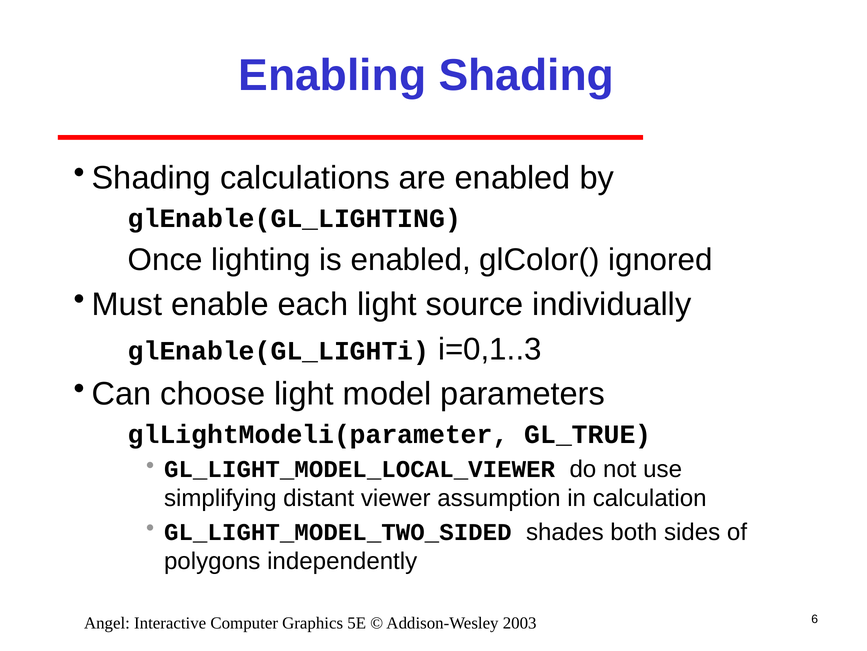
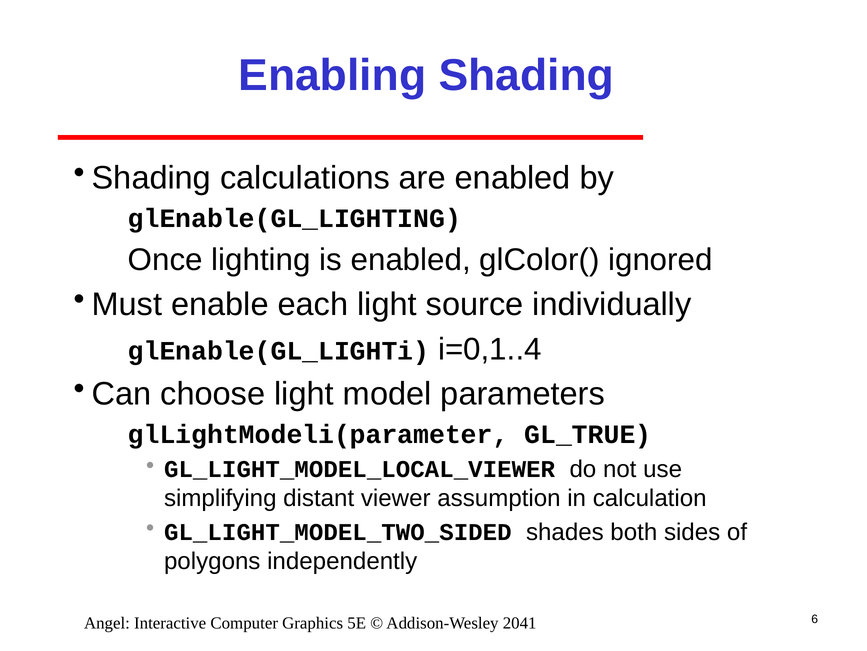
i=0,1..3: i=0,1..3 -> i=0,1..4
2003: 2003 -> 2041
